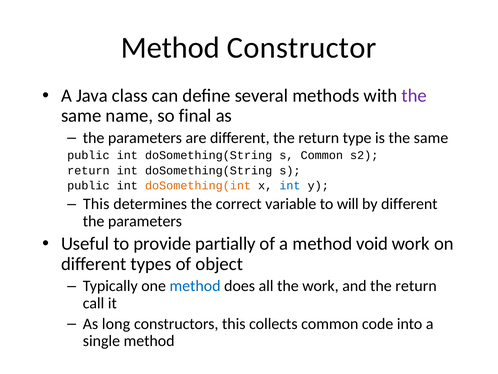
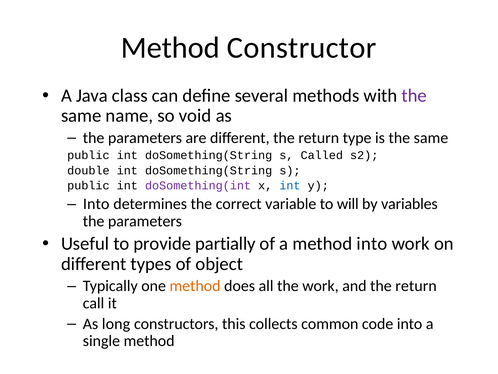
final: final -> void
s Common: Common -> Called
return at (88, 170): return -> double
doSomething(int colour: orange -> purple
This at (96, 204): This -> Into
by different: different -> variables
method void: void -> into
method at (195, 286) colour: blue -> orange
